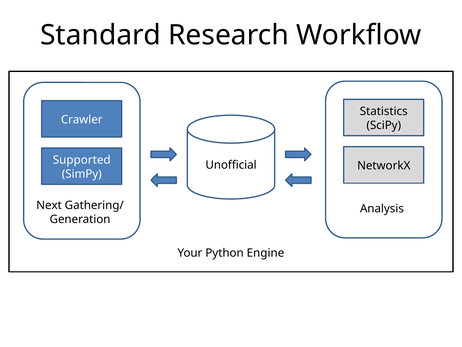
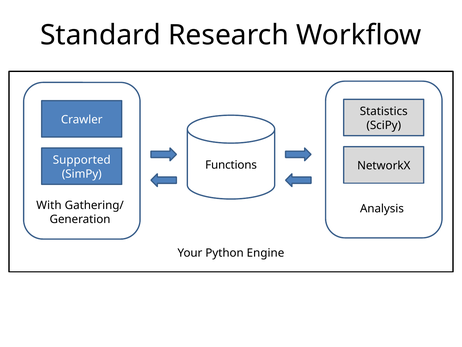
Unofficial: Unofficial -> Functions
Next: Next -> With
